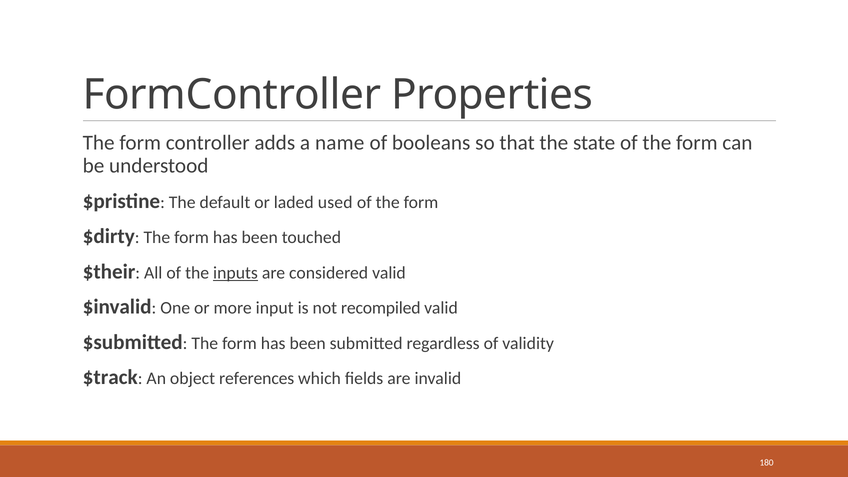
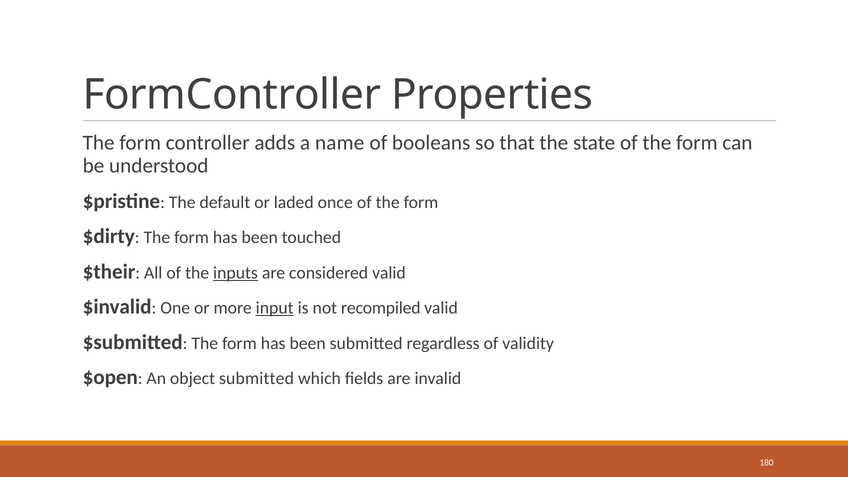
used: used -> once
input underline: none -> present
$track: $track -> $open
object references: references -> submitted
